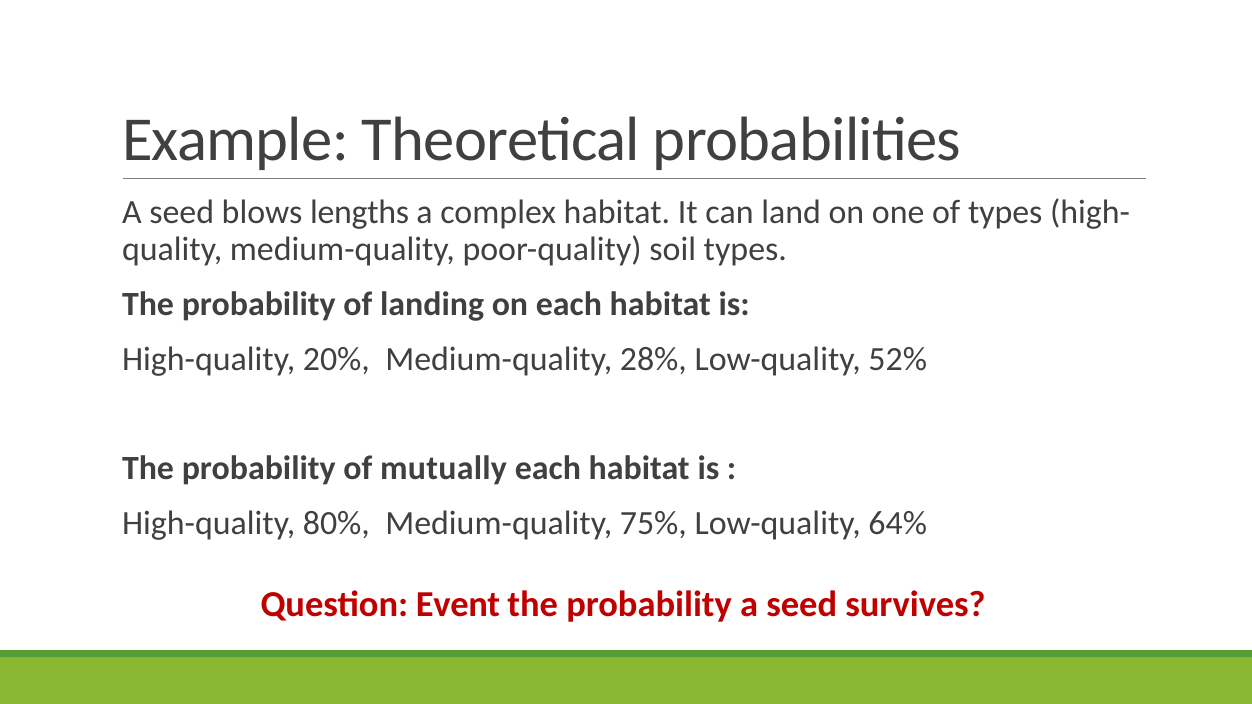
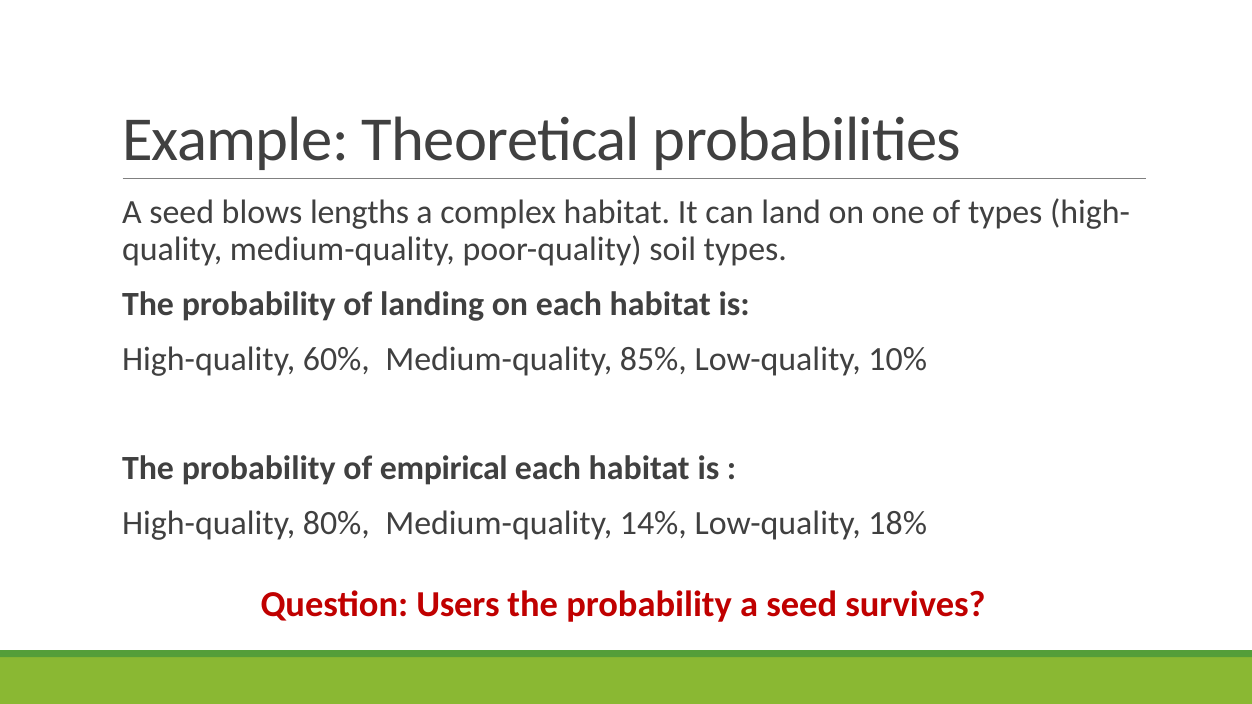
20%: 20% -> 60%
28%: 28% -> 85%
52%: 52% -> 10%
mutually: mutually -> empirical
75%: 75% -> 14%
64%: 64% -> 18%
Event: Event -> Users
